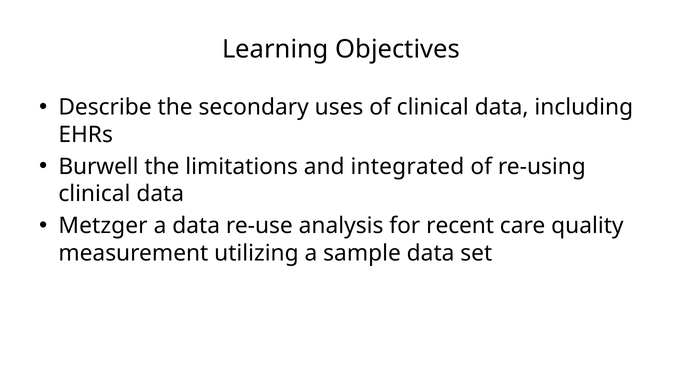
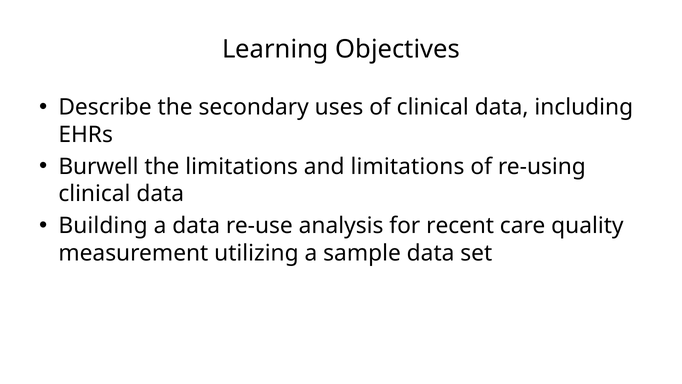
and integrated: integrated -> limitations
Metzger: Metzger -> Building
